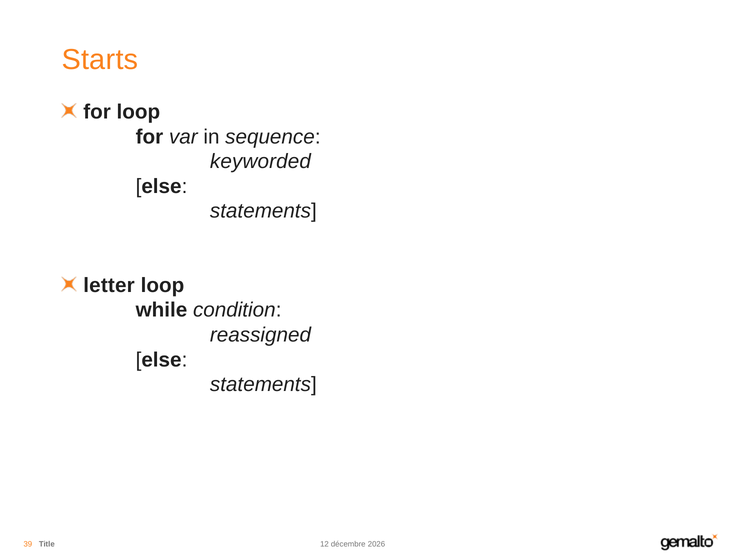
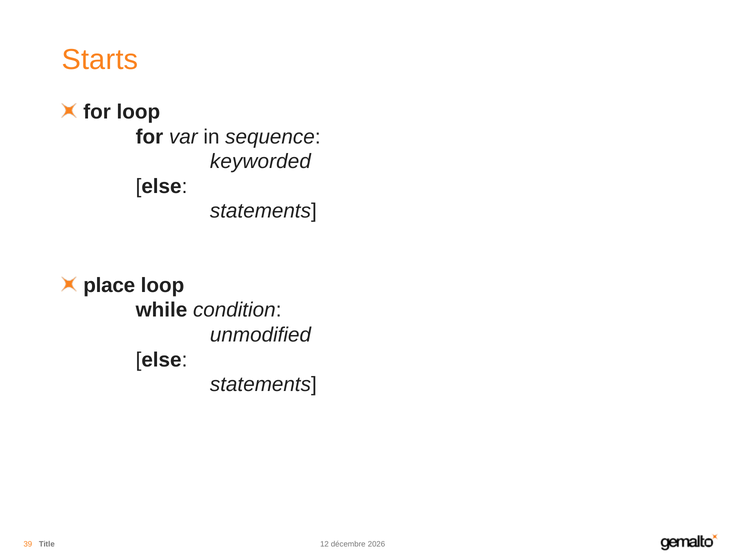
letter: letter -> place
reassigned: reassigned -> unmodified
